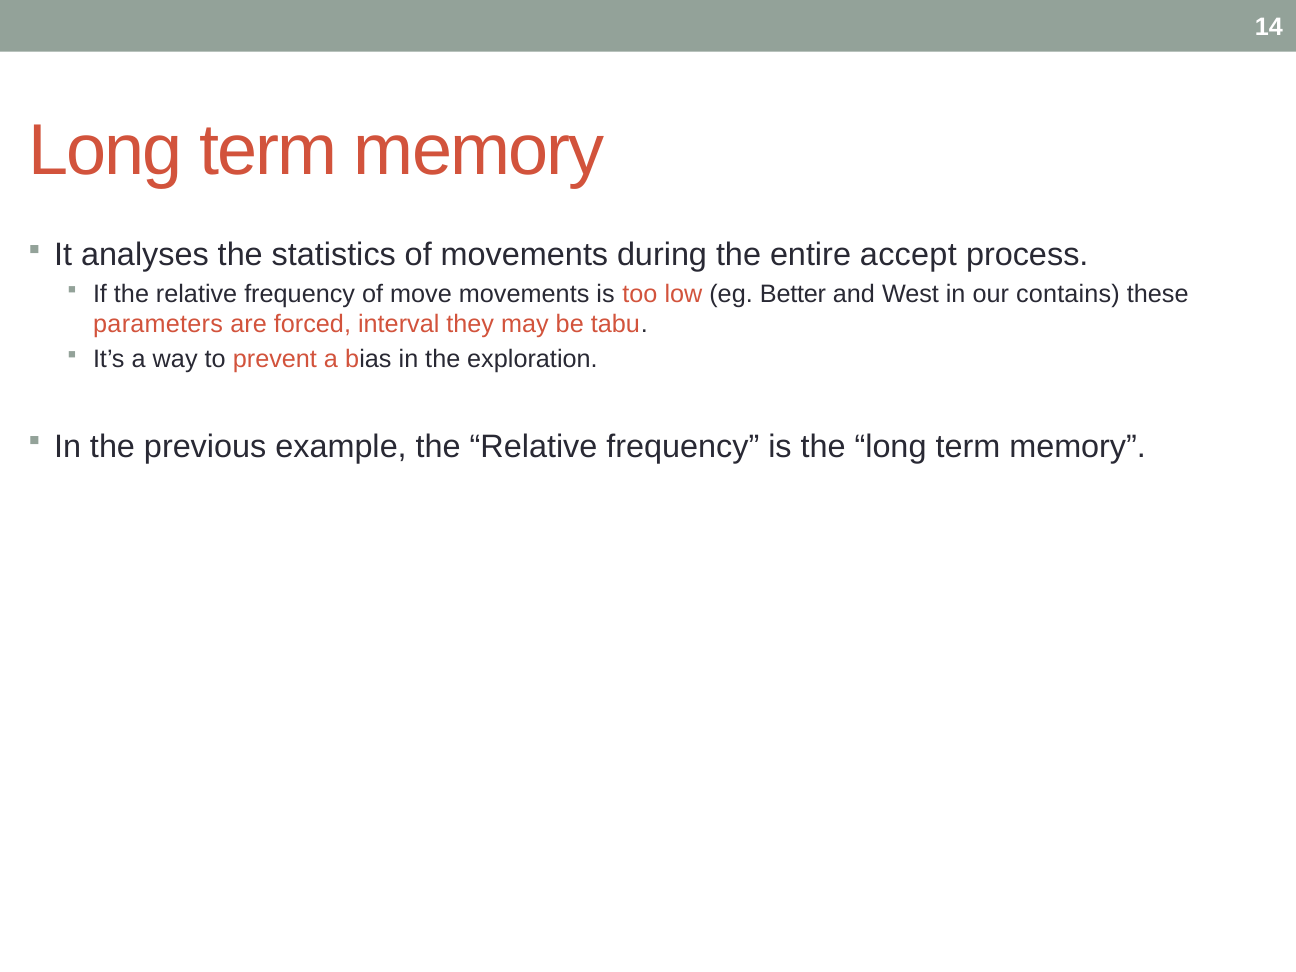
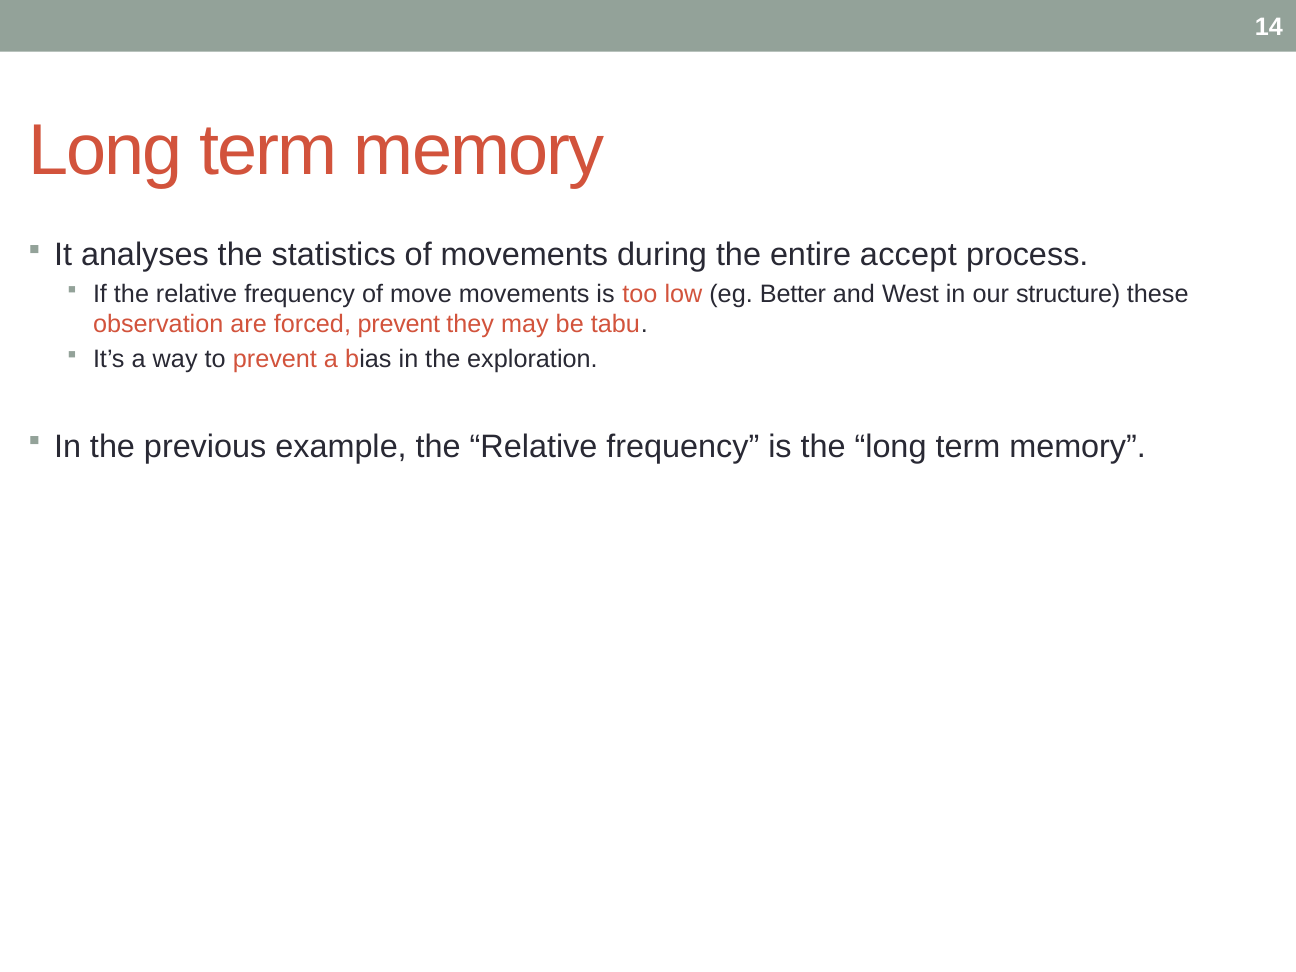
contains: contains -> structure
parameters: parameters -> observation
forced interval: interval -> prevent
